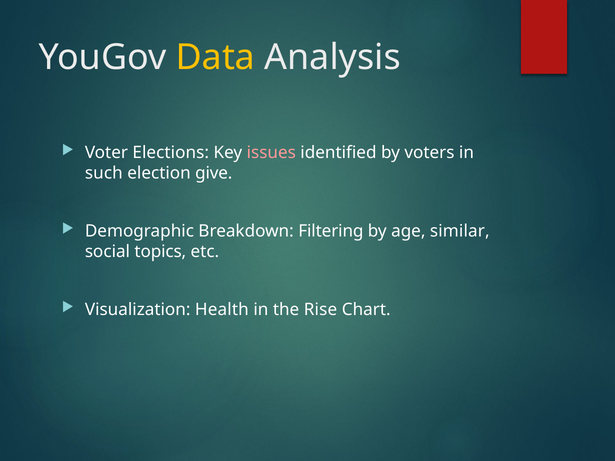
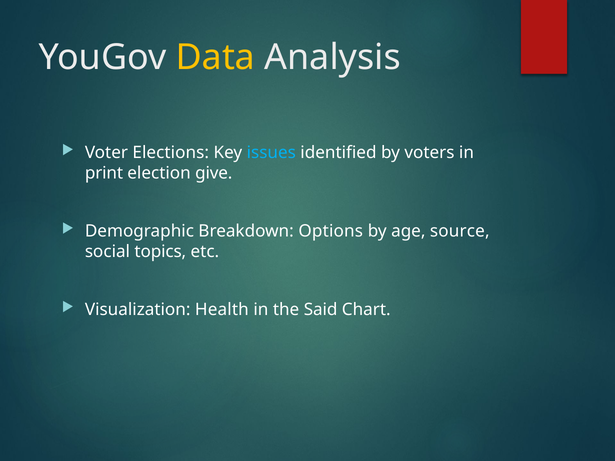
issues colour: pink -> light blue
such: such -> print
Filtering: Filtering -> Options
similar: similar -> source
Rise: Rise -> Said
